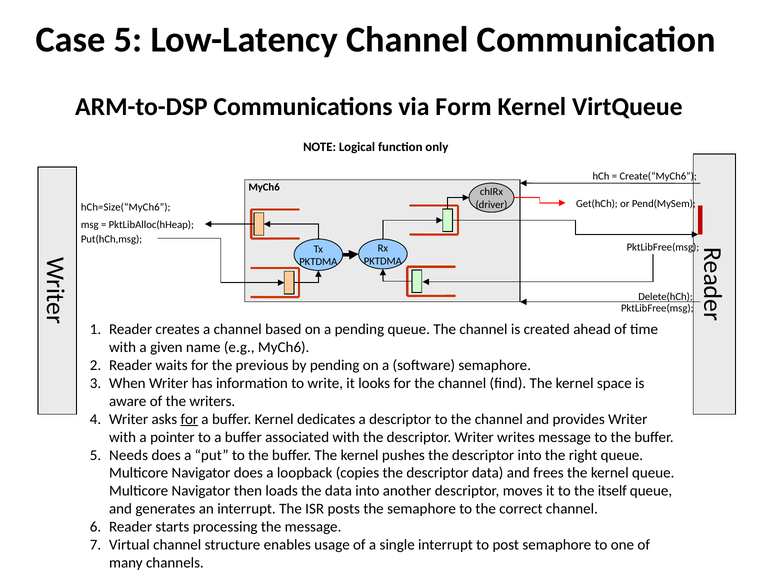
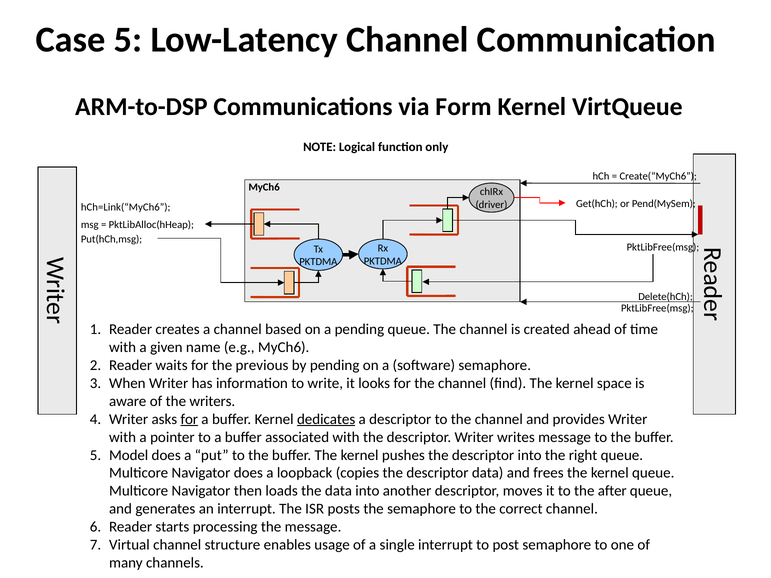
hCh=Size(“MyCh6: hCh=Size(“MyCh6 -> hCh=Link(“MyCh6
dedicates underline: none -> present
Needs: Needs -> Model
itself: itself -> after
